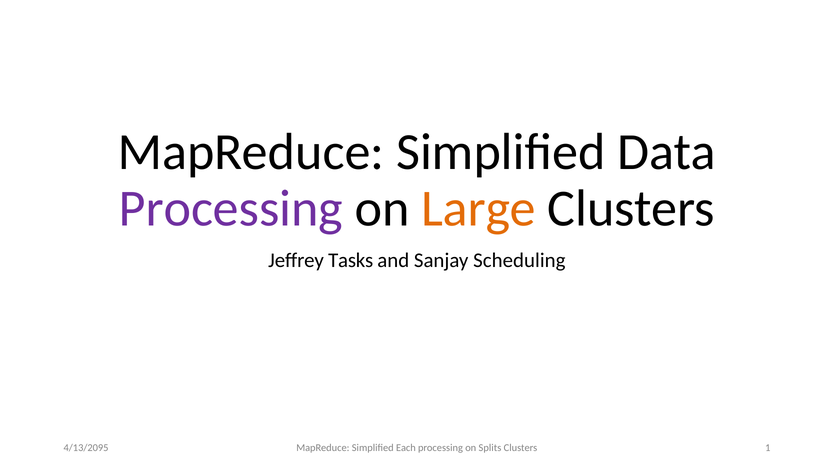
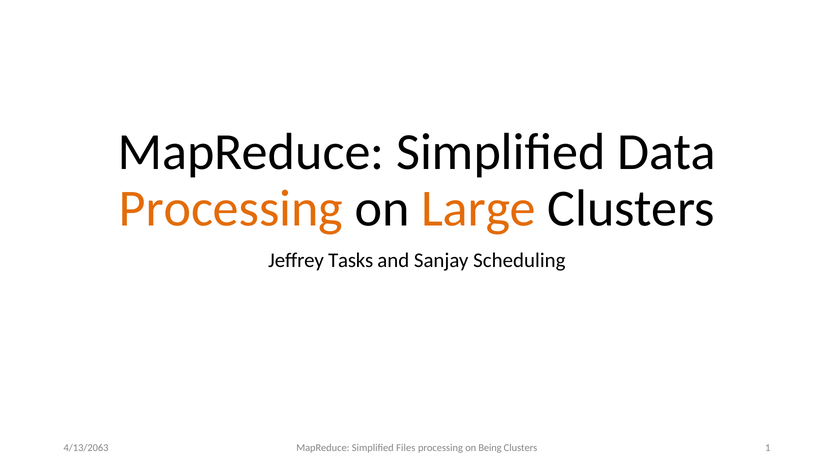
Processing at (231, 208) colour: purple -> orange
4/13/2095: 4/13/2095 -> 4/13/2063
Each: Each -> Files
Splits: Splits -> Being
